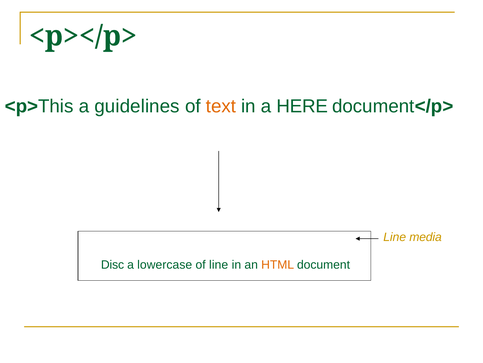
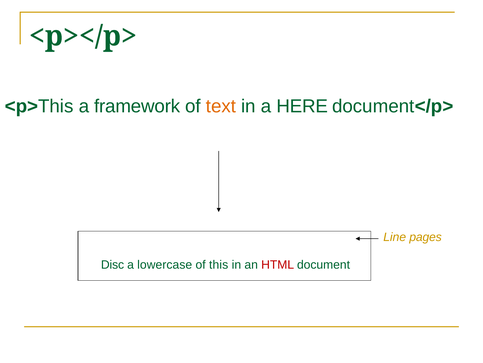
guidelines: guidelines -> framework
media: media -> pages
of line: line -> this
HTML colour: orange -> red
